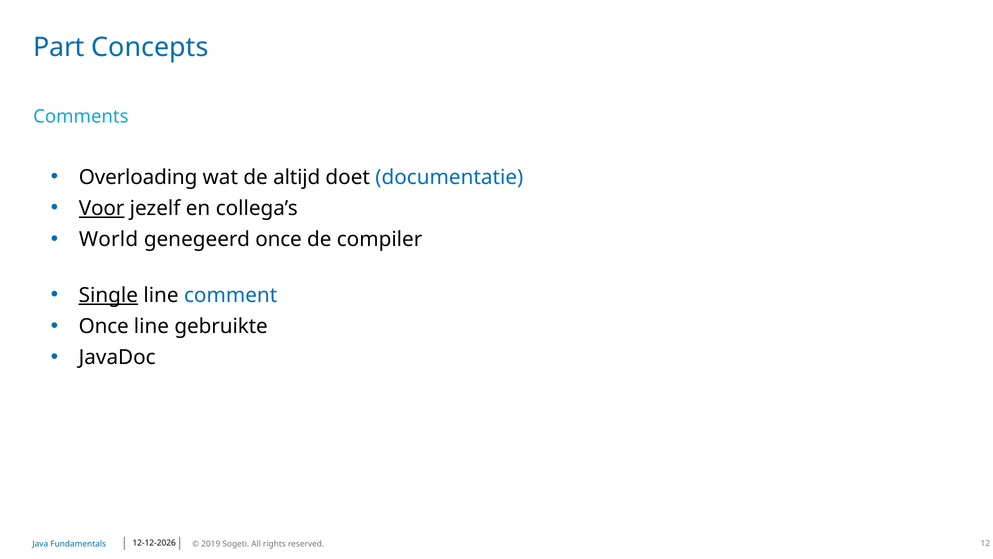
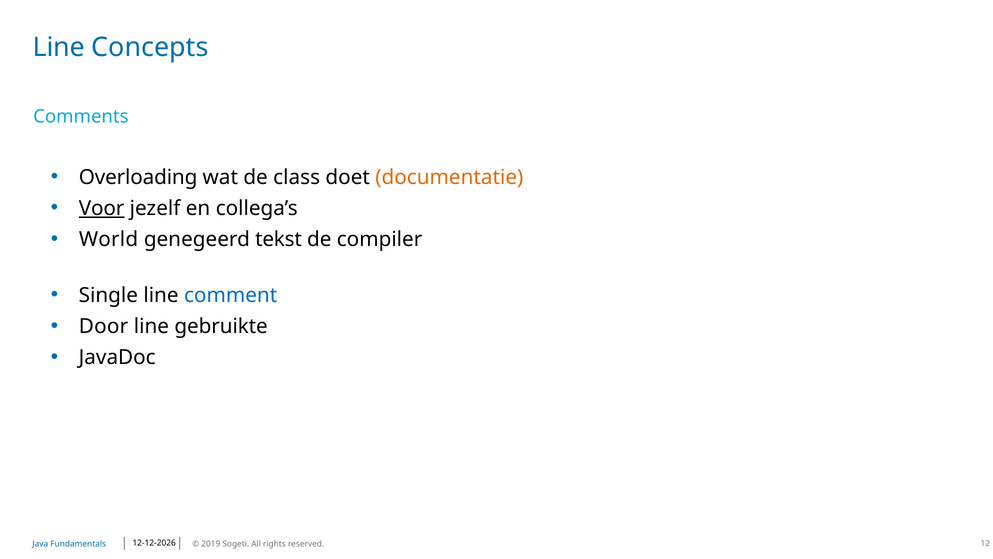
Part at (59, 47): Part -> Line
altijd: altijd -> class
documentatie colour: blue -> orange
genegeerd once: once -> tekst
Single underline: present -> none
Once at (104, 326): Once -> Door
